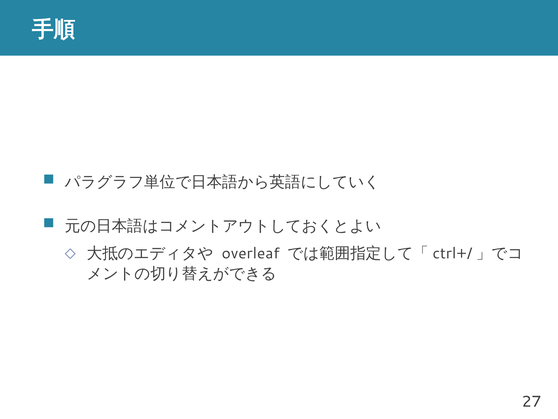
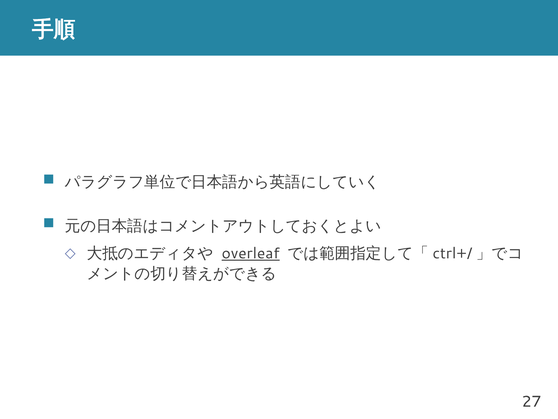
overleaf underline: none -> present
